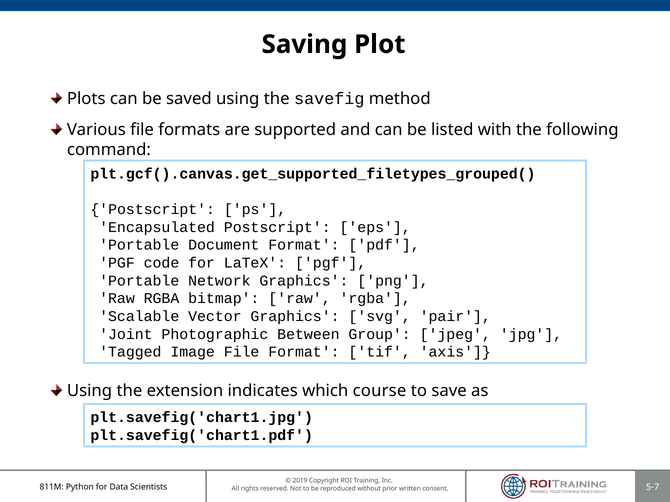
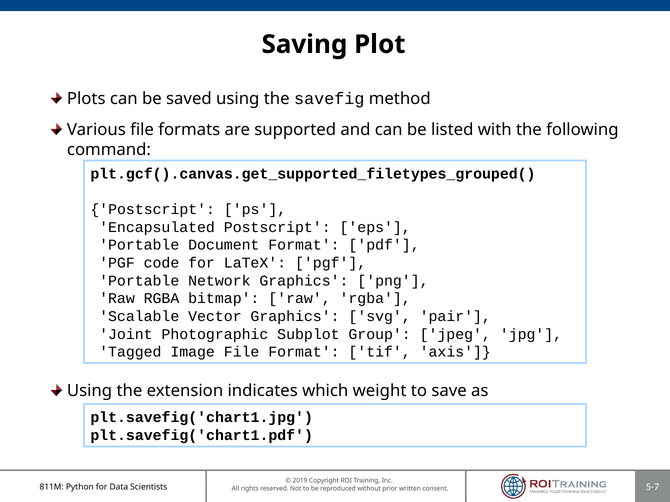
Between: Between -> Subplot
course: course -> weight
